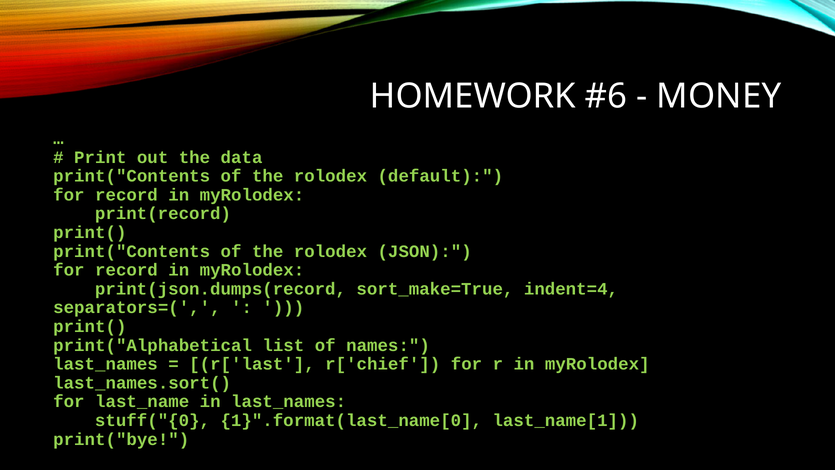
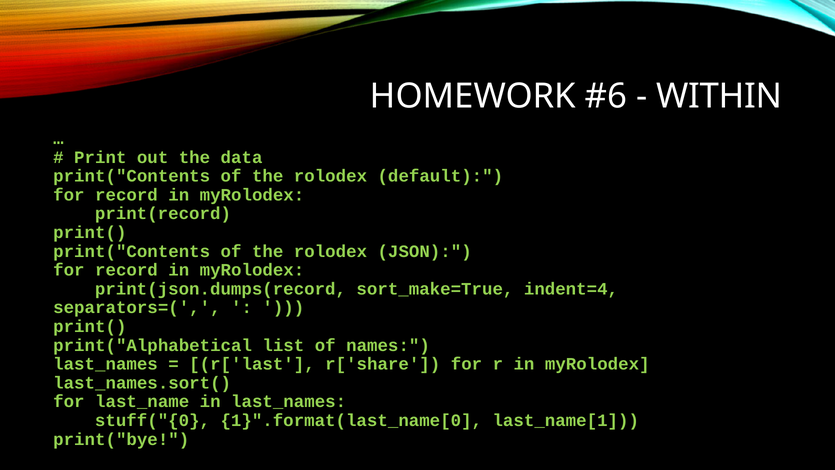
MONEY: MONEY -> WITHIN
r['chief: r['chief -> r['share
